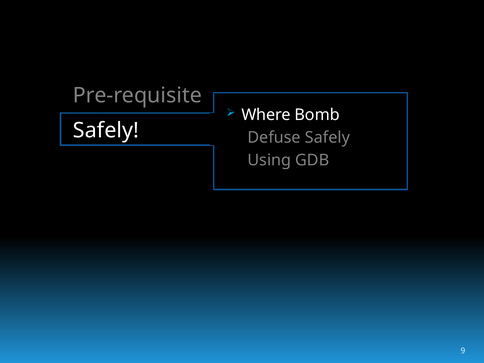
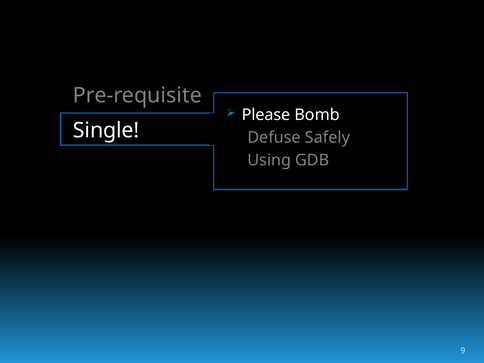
Where: Where -> Please
Safely at (106, 130): Safely -> Single
